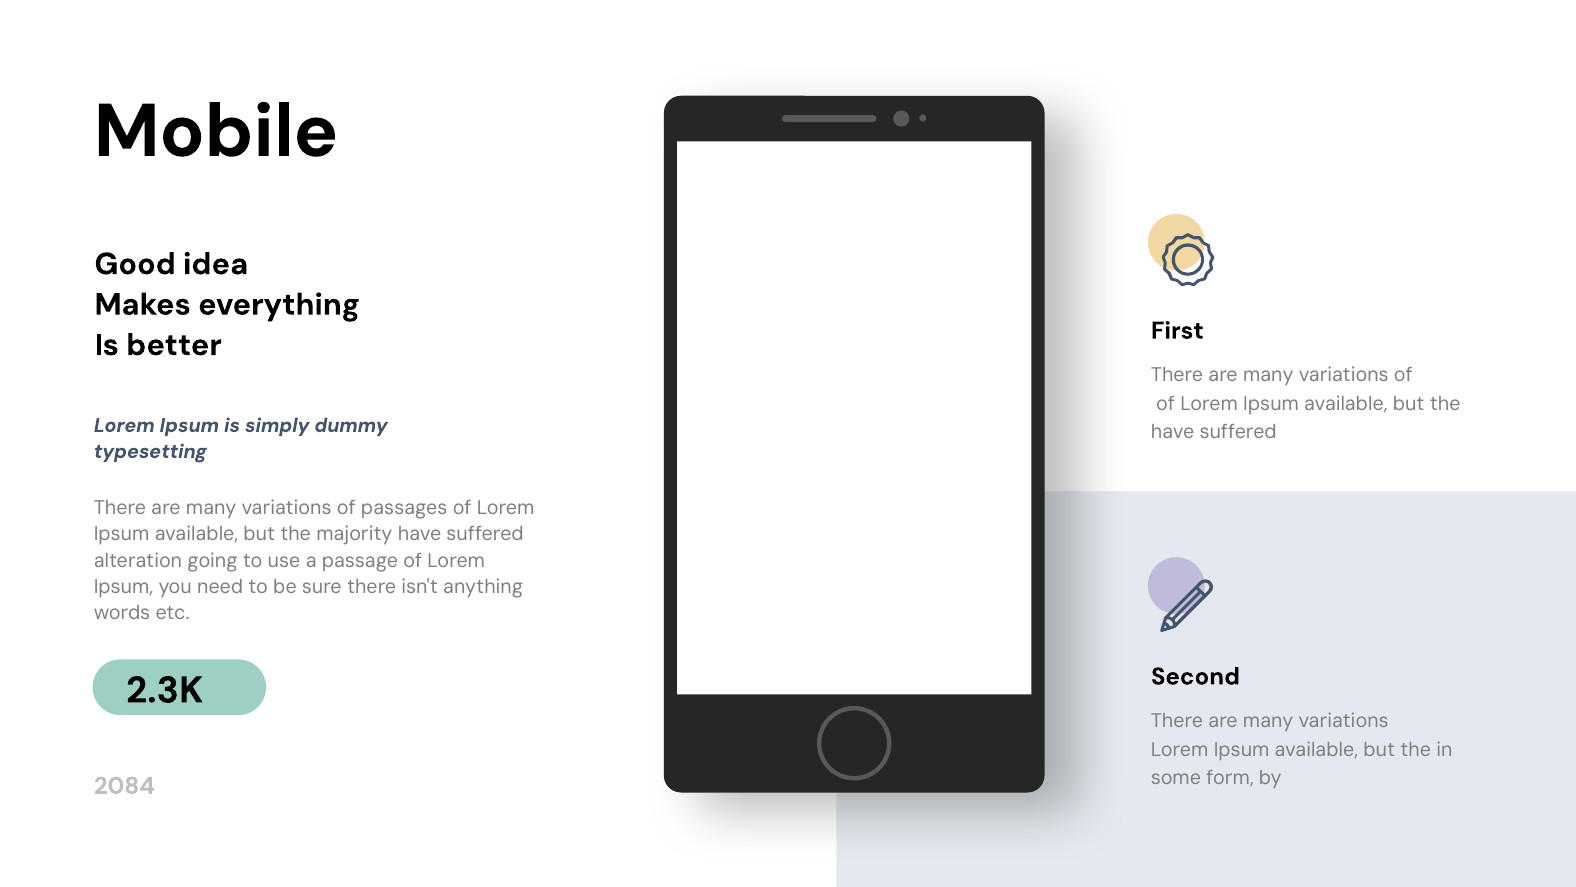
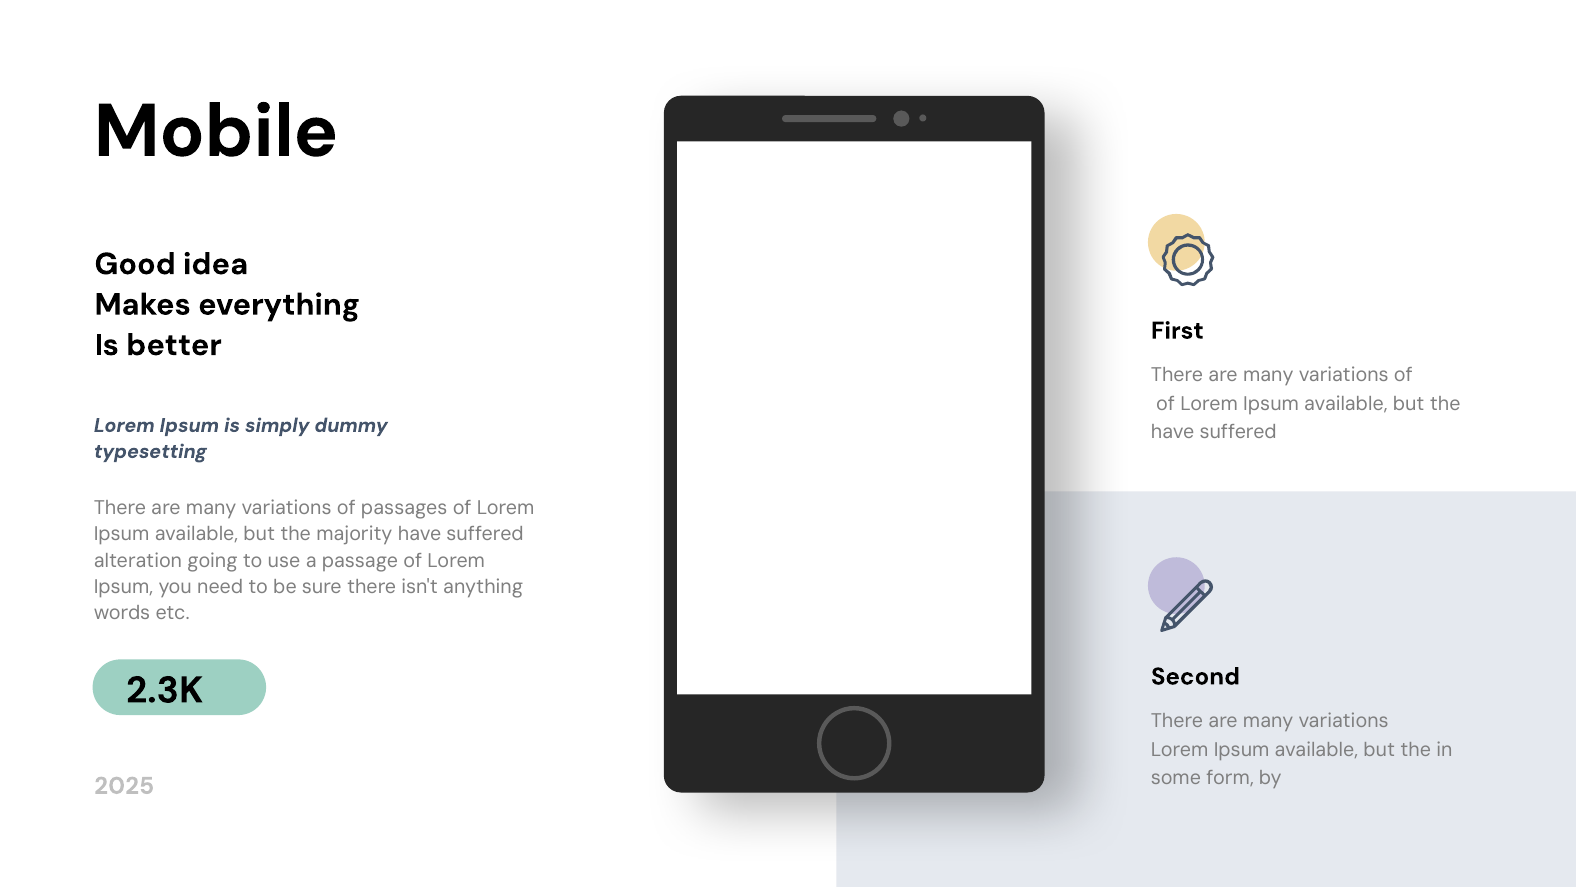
2084: 2084 -> 2025
